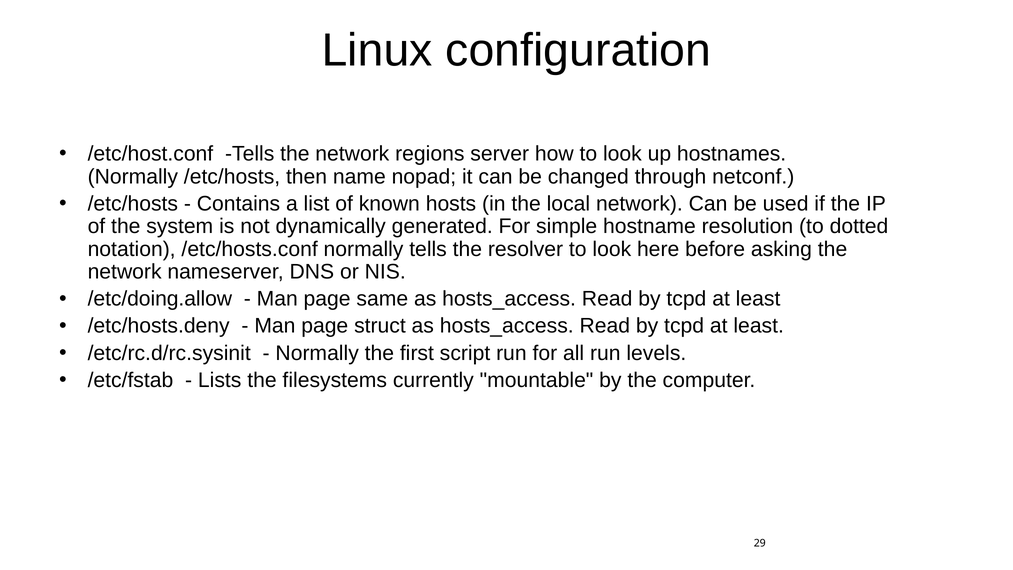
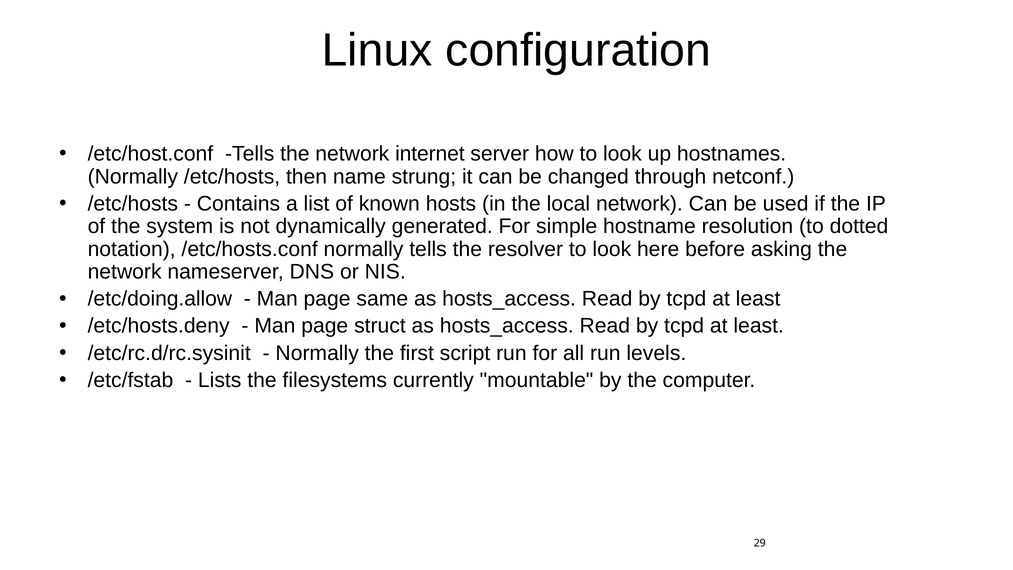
regions: regions -> internet
nopad: nopad -> strung
